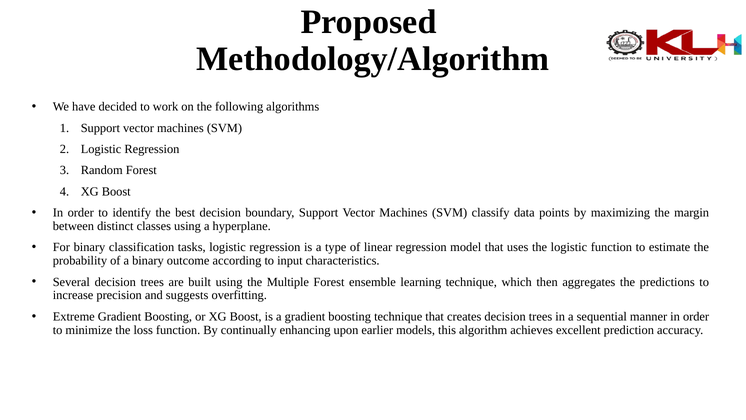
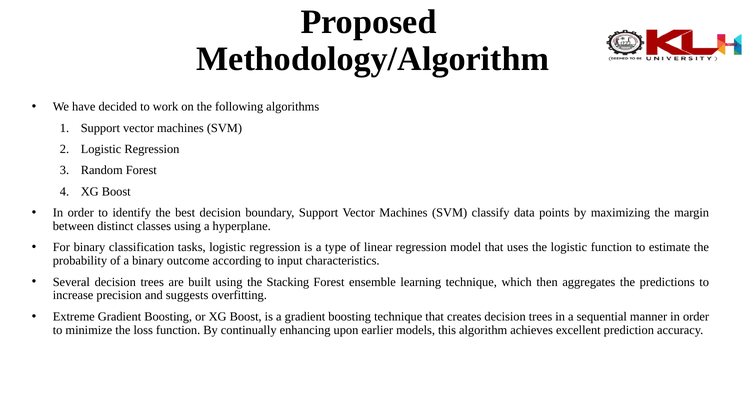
Multiple: Multiple -> Stacking
